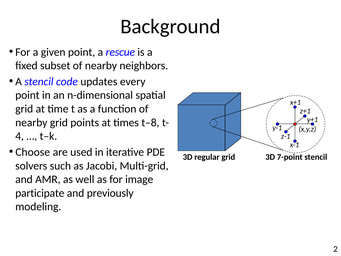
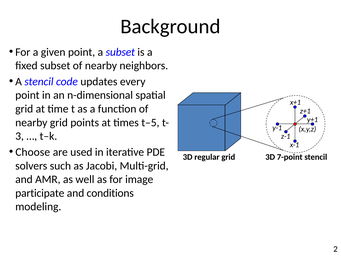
a rescue: rescue -> subset
t–8: t–8 -> t–5
4: 4 -> 3
previously: previously -> conditions
